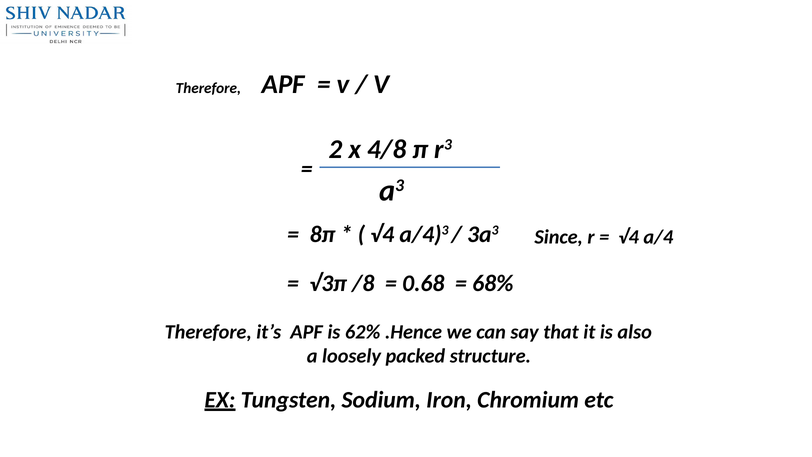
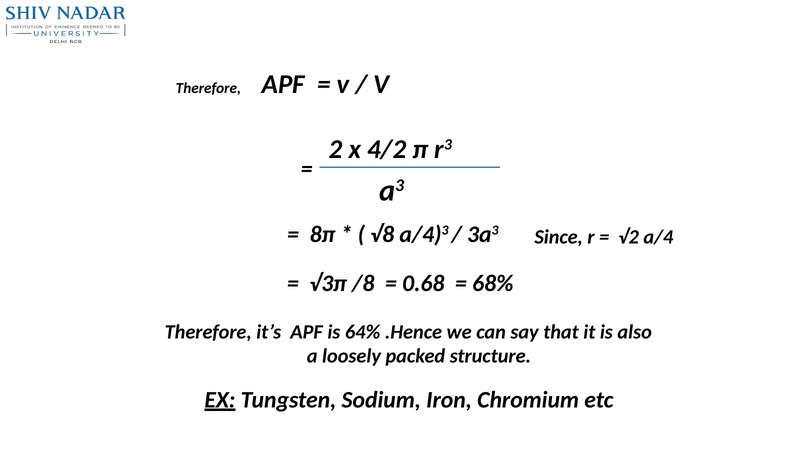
4/8: 4/8 -> 4/2
√4 at (382, 234): √4 -> √8
√4 at (629, 237): √4 -> √2
62%: 62% -> 64%
